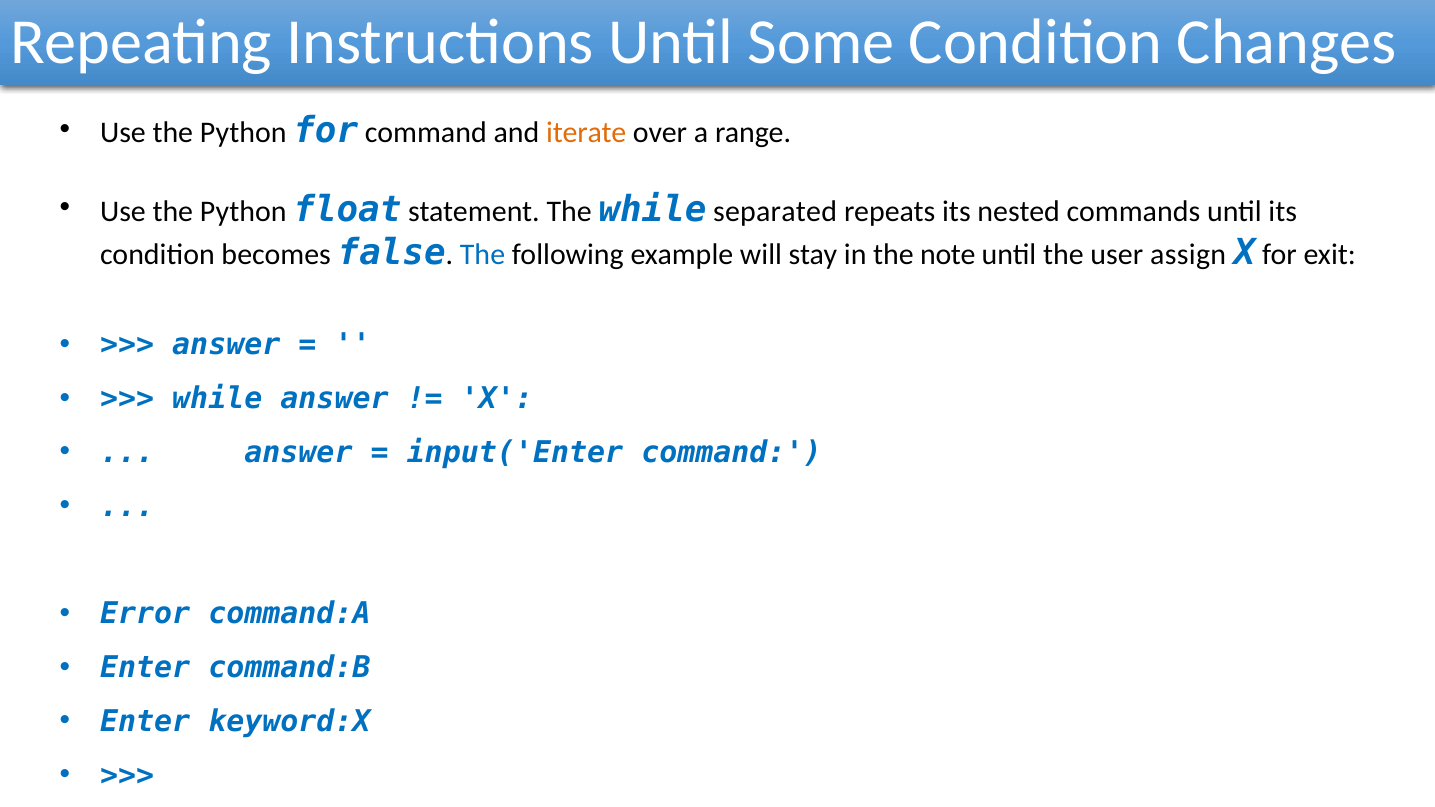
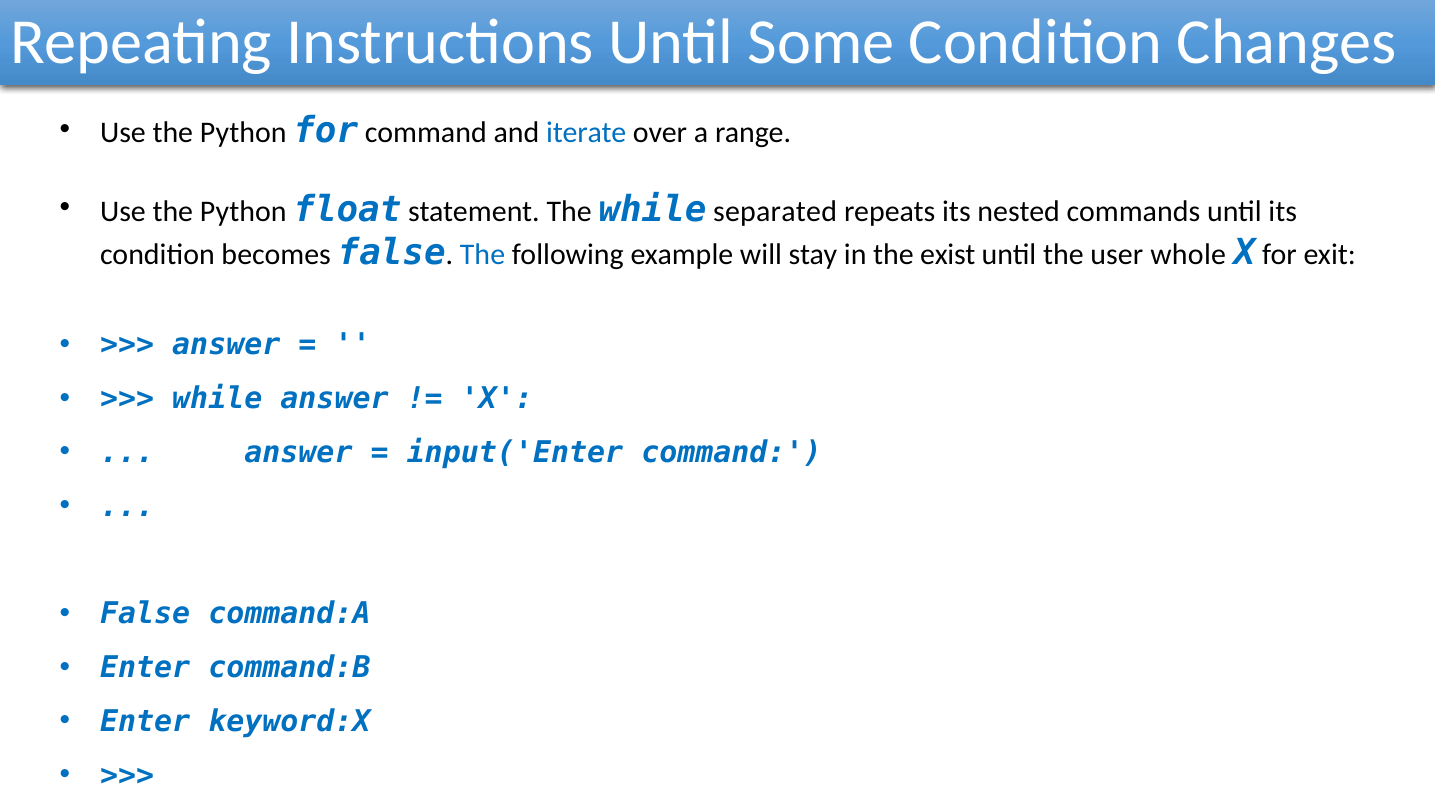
iterate colour: orange -> blue
note: note -> exist
assign: assign -> whole
Error at (145, 614): Error -> False
